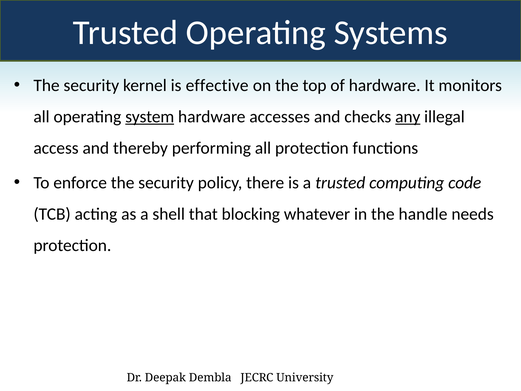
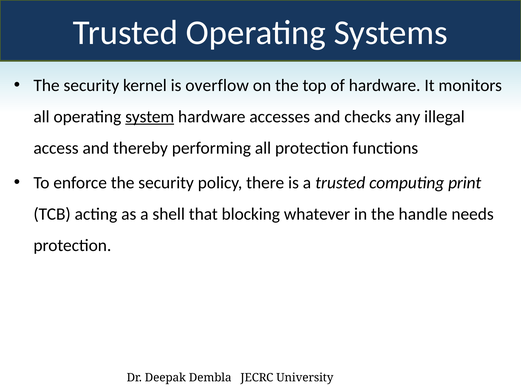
effective: effective -> overflow
any underline: present -> none
code: code -> print
